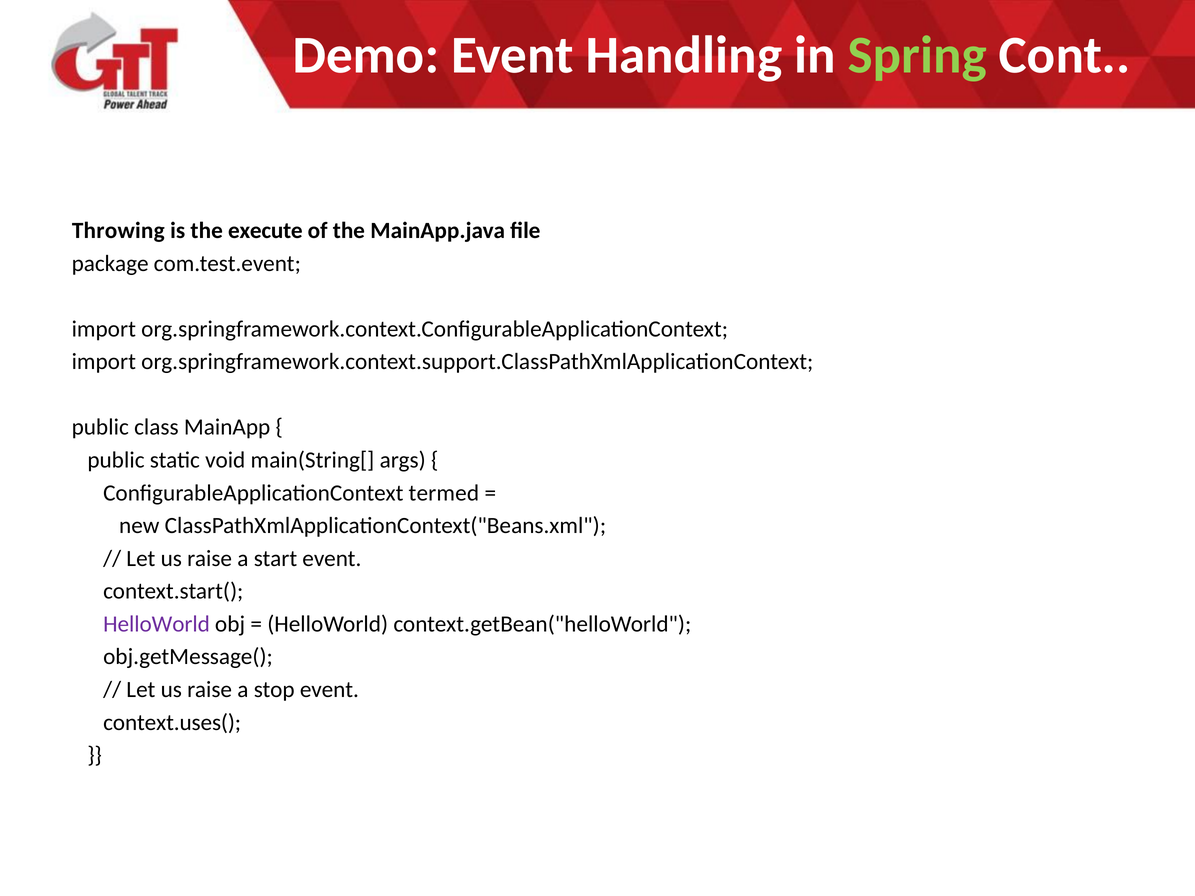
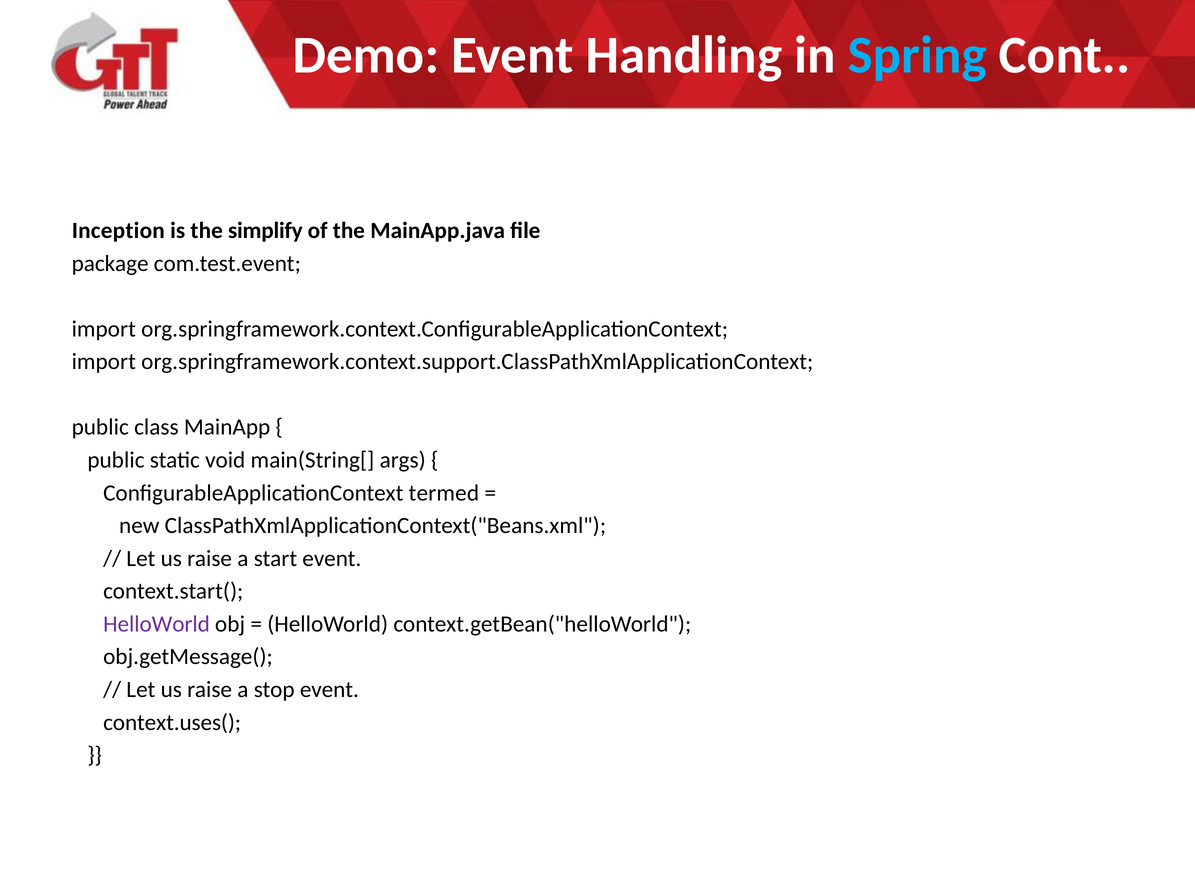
Spring colour: light green -> light blue
Throwing: Throwing -> Inception
execute: execute -> simplify
